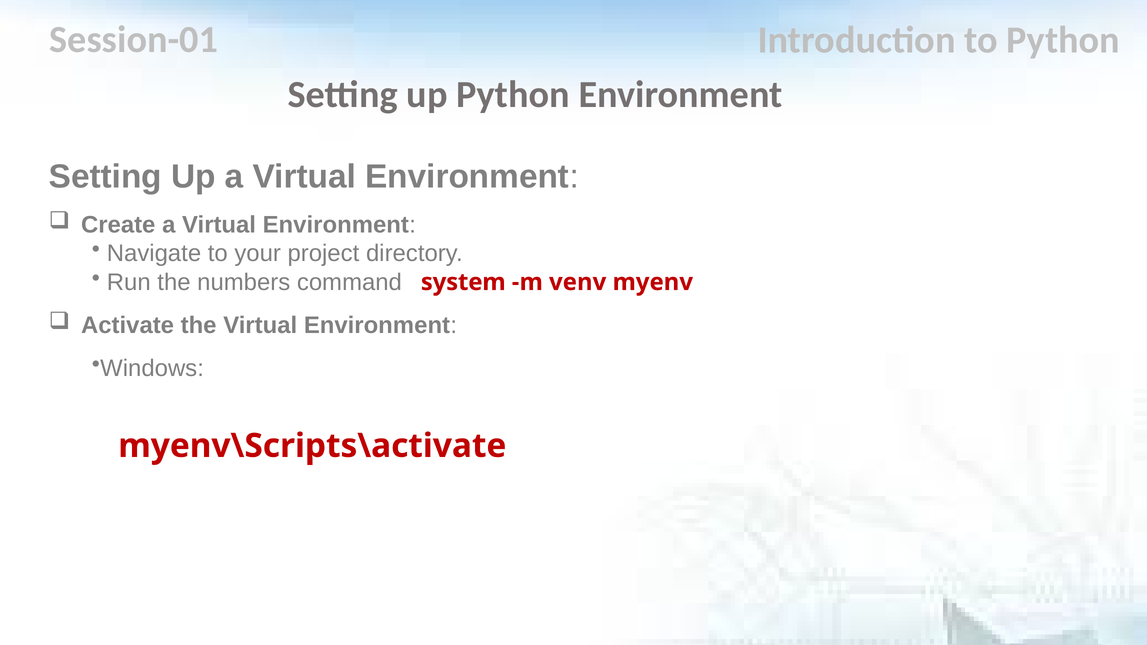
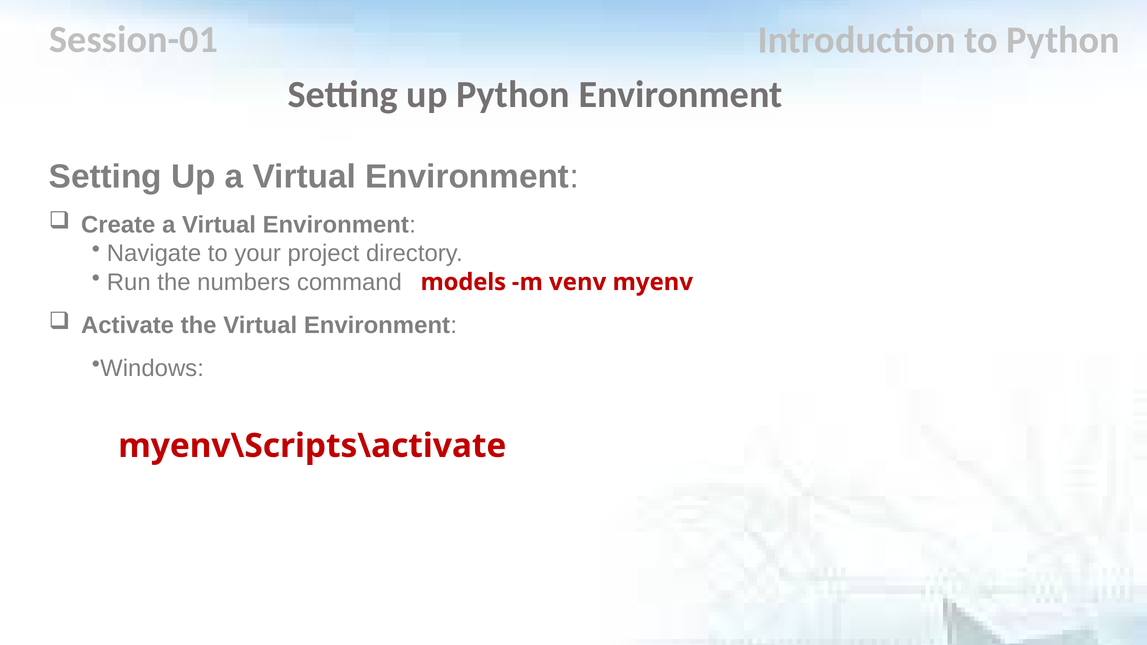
system: system -> models
